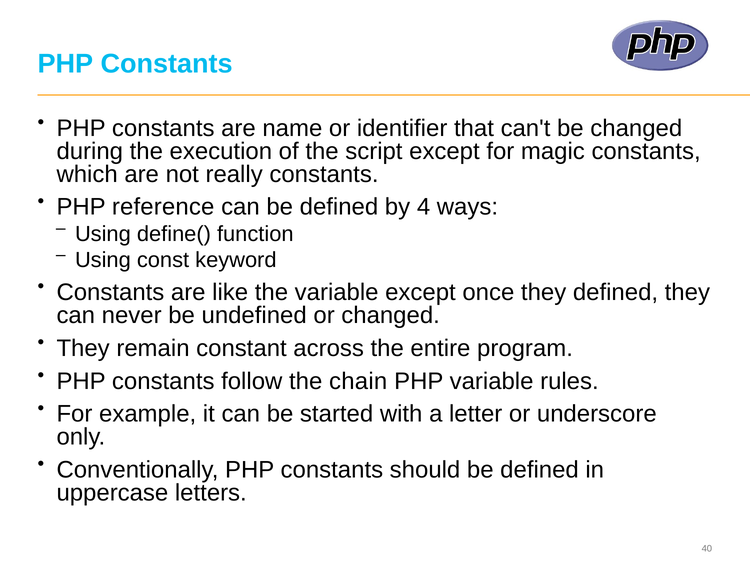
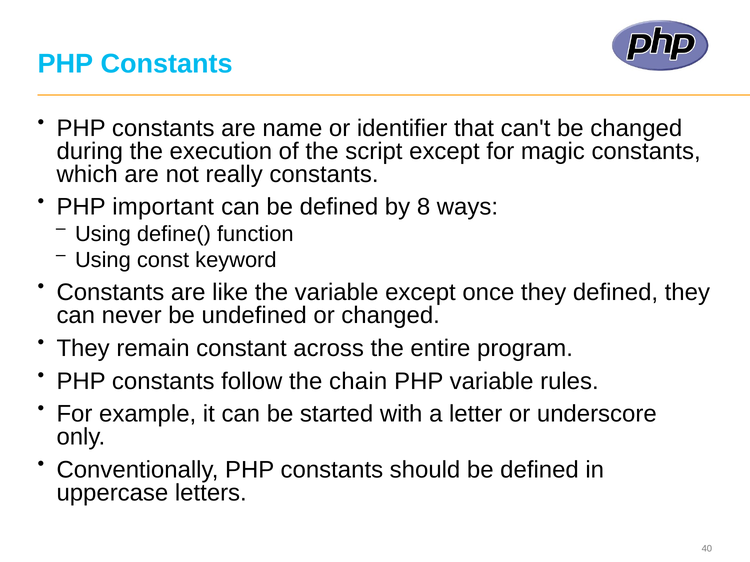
reference: reference -> important
4: 4 -> 8
